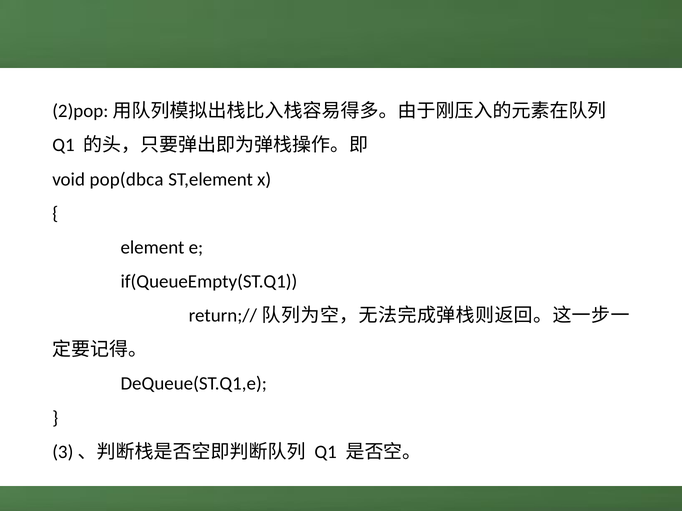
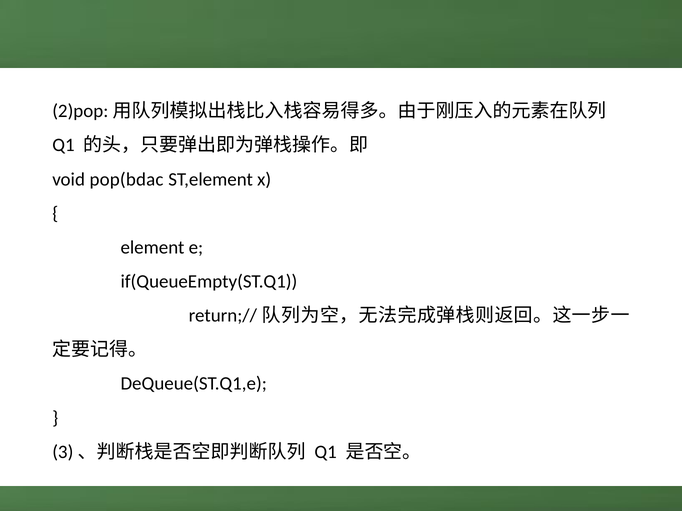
pop(dbca: pop(dbca -> pop(bdac
